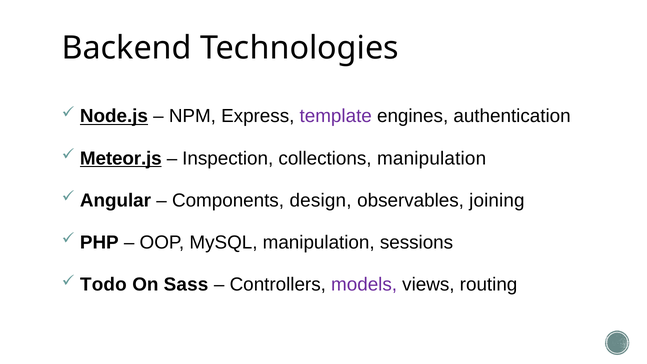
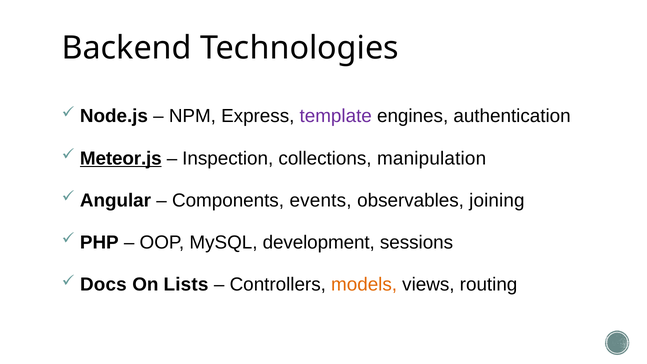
Node.js underline: present -> none
design: design -> events
MySQL manipulation: manipulation -> development
Todo: Todo -> Docs
Sass: Sass -> Lists
models colour: purple -> orange
